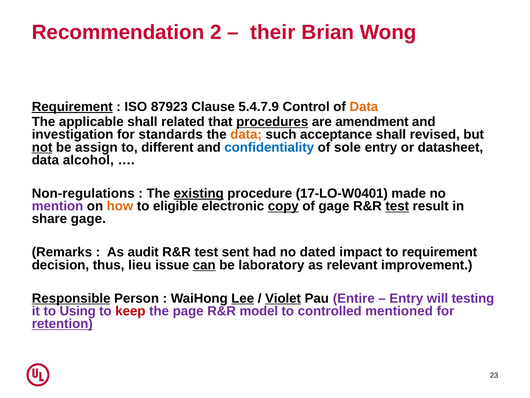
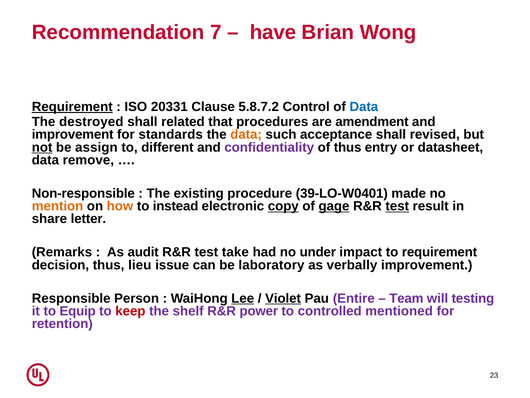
2: 2 -> 7
their: their -> have
87923: 87923 -> 20331
5.4.7.9: 5.4.7.9 -> 5.8.7.2
Data at (364, 107) colour: orange -> blue
applicable: applicable -> destroyed
procedures underline: present -> none
investigation at (73, 134): investigation -> improvement
confidentiality colour: blue -> purple
of sole: sole -> thus
alcohol: alcohol -> remove
Non-regulations: Non-regulations -> Non-responsible
existing underline: present -> none
17-LO-W0401: 17-LO-W0401 -> 39-LO-W0401
mention colour: purple -> orange
eligible: eligible -> instead
gage at (334, 206) underline: none -> present
share gage: gage -> letter
sent: sent -> take
dated: dated -> under
can underline: present -> none
relevant: relevant -> verbally
Responsible underline: present -> none
Entry at (406, 298): Entry -> Team
Using: Using -> Equip
page: page -> shelf
model: model -> power
retention underline: present -> none
